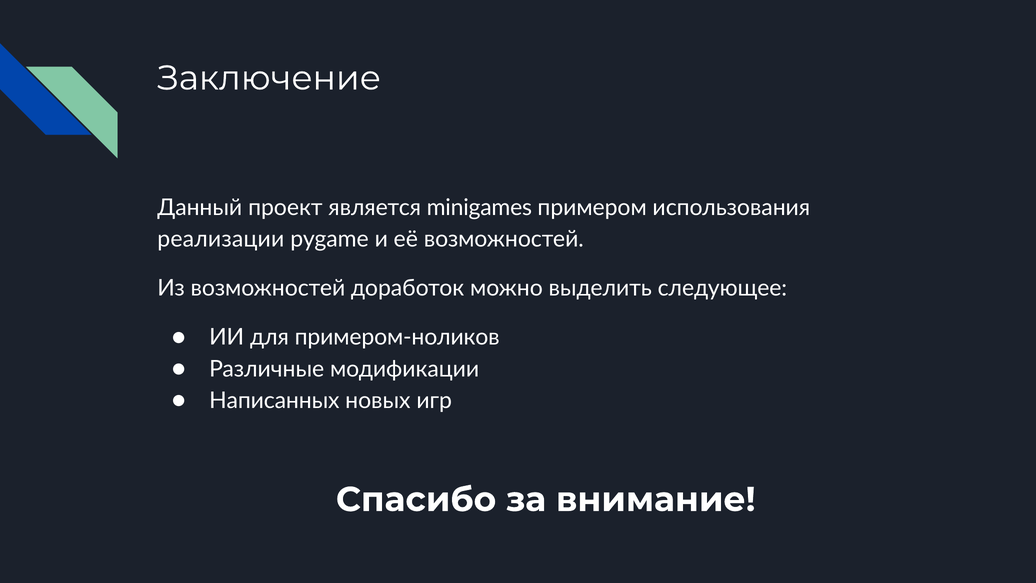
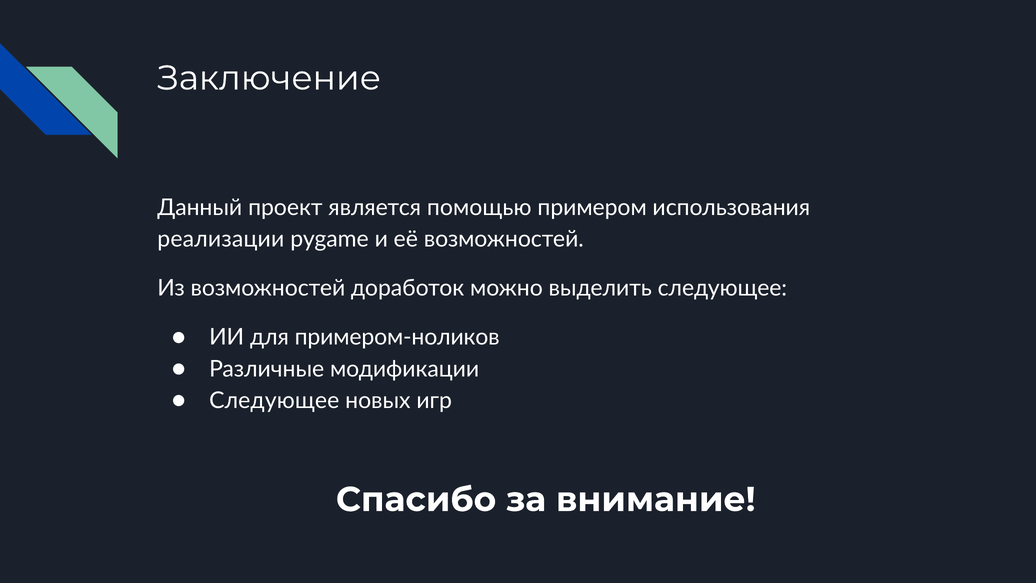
minigames: minigames -> помощью
Написанных at (274, 401): Написанных -> Следующее
